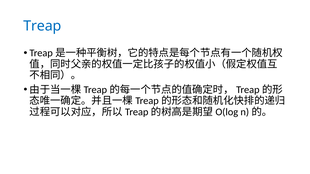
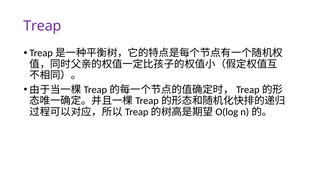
Treap colour: blue -> purple
